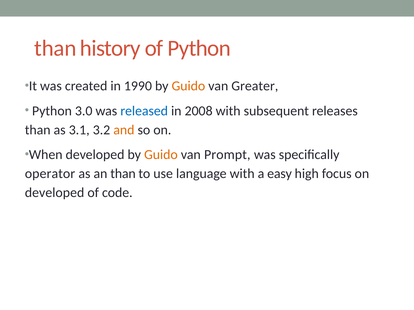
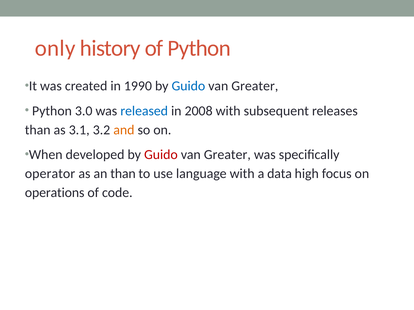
than at (55, 48): than -> only
Guido at (188, 86) colour: orange -> blue
Guido at (161, 155) colour: orange -> red
Prompt at (227, 155): Prompt -> Greater
easy: easy -> data
developed at (55, 193): developed -> operations
